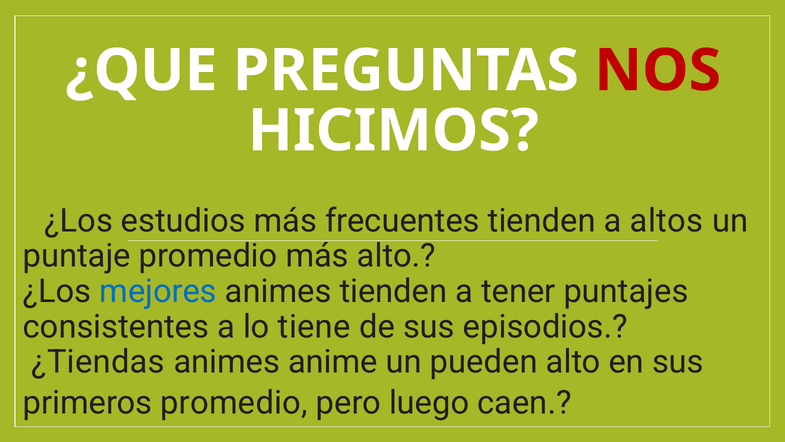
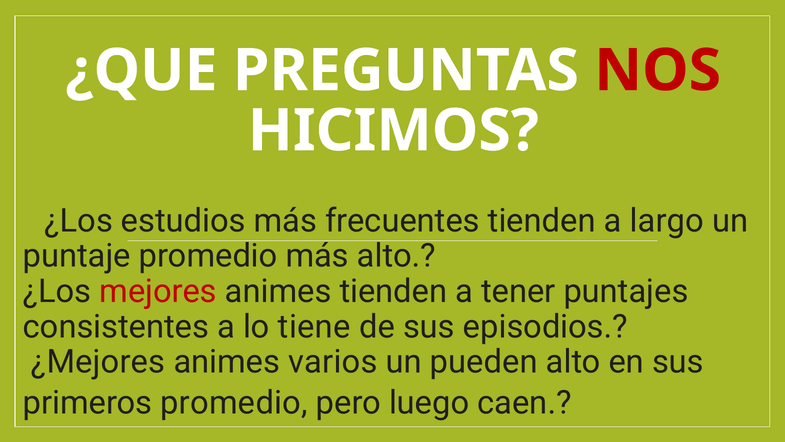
altos: altos -> largo
mejores colour: blue -> red
¿Tiendas: ¿Tiendas -> ¿Mejores
anime: anime -> varios
